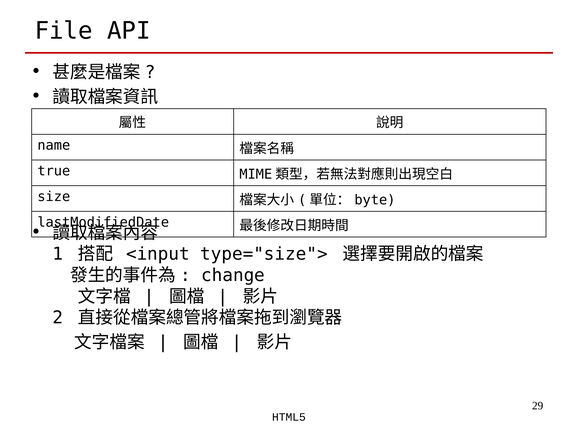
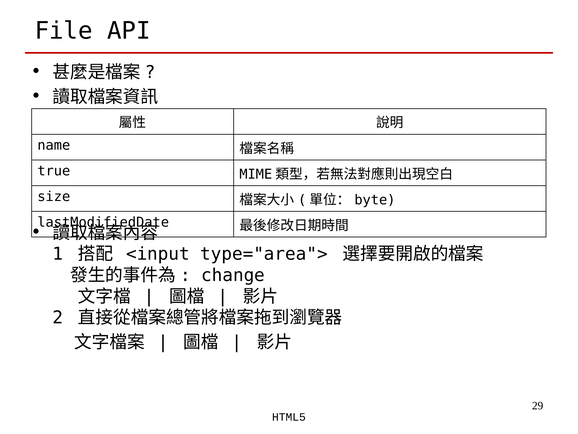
type="size">: type="size"> -> type="area">
